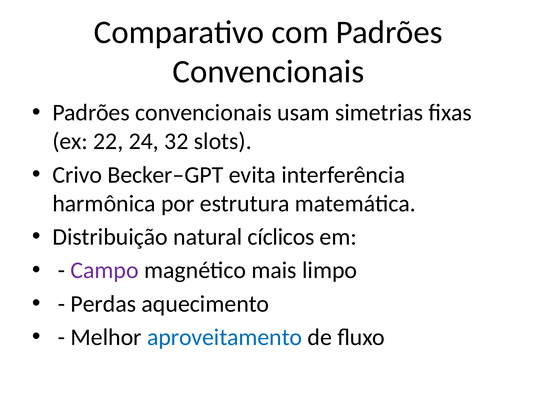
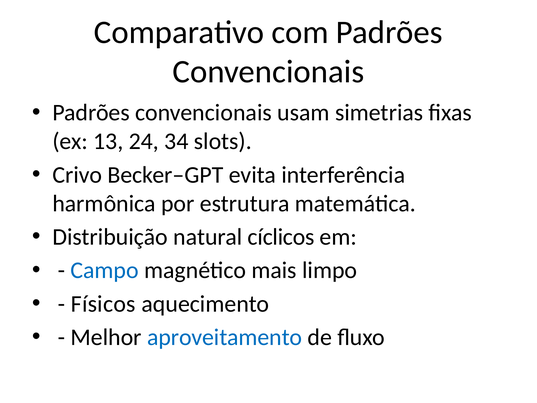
22: 22 -> 13
32: 32 -> 34
Campo colour: purple -> blue
Perdas: Perdas -> Físicos
